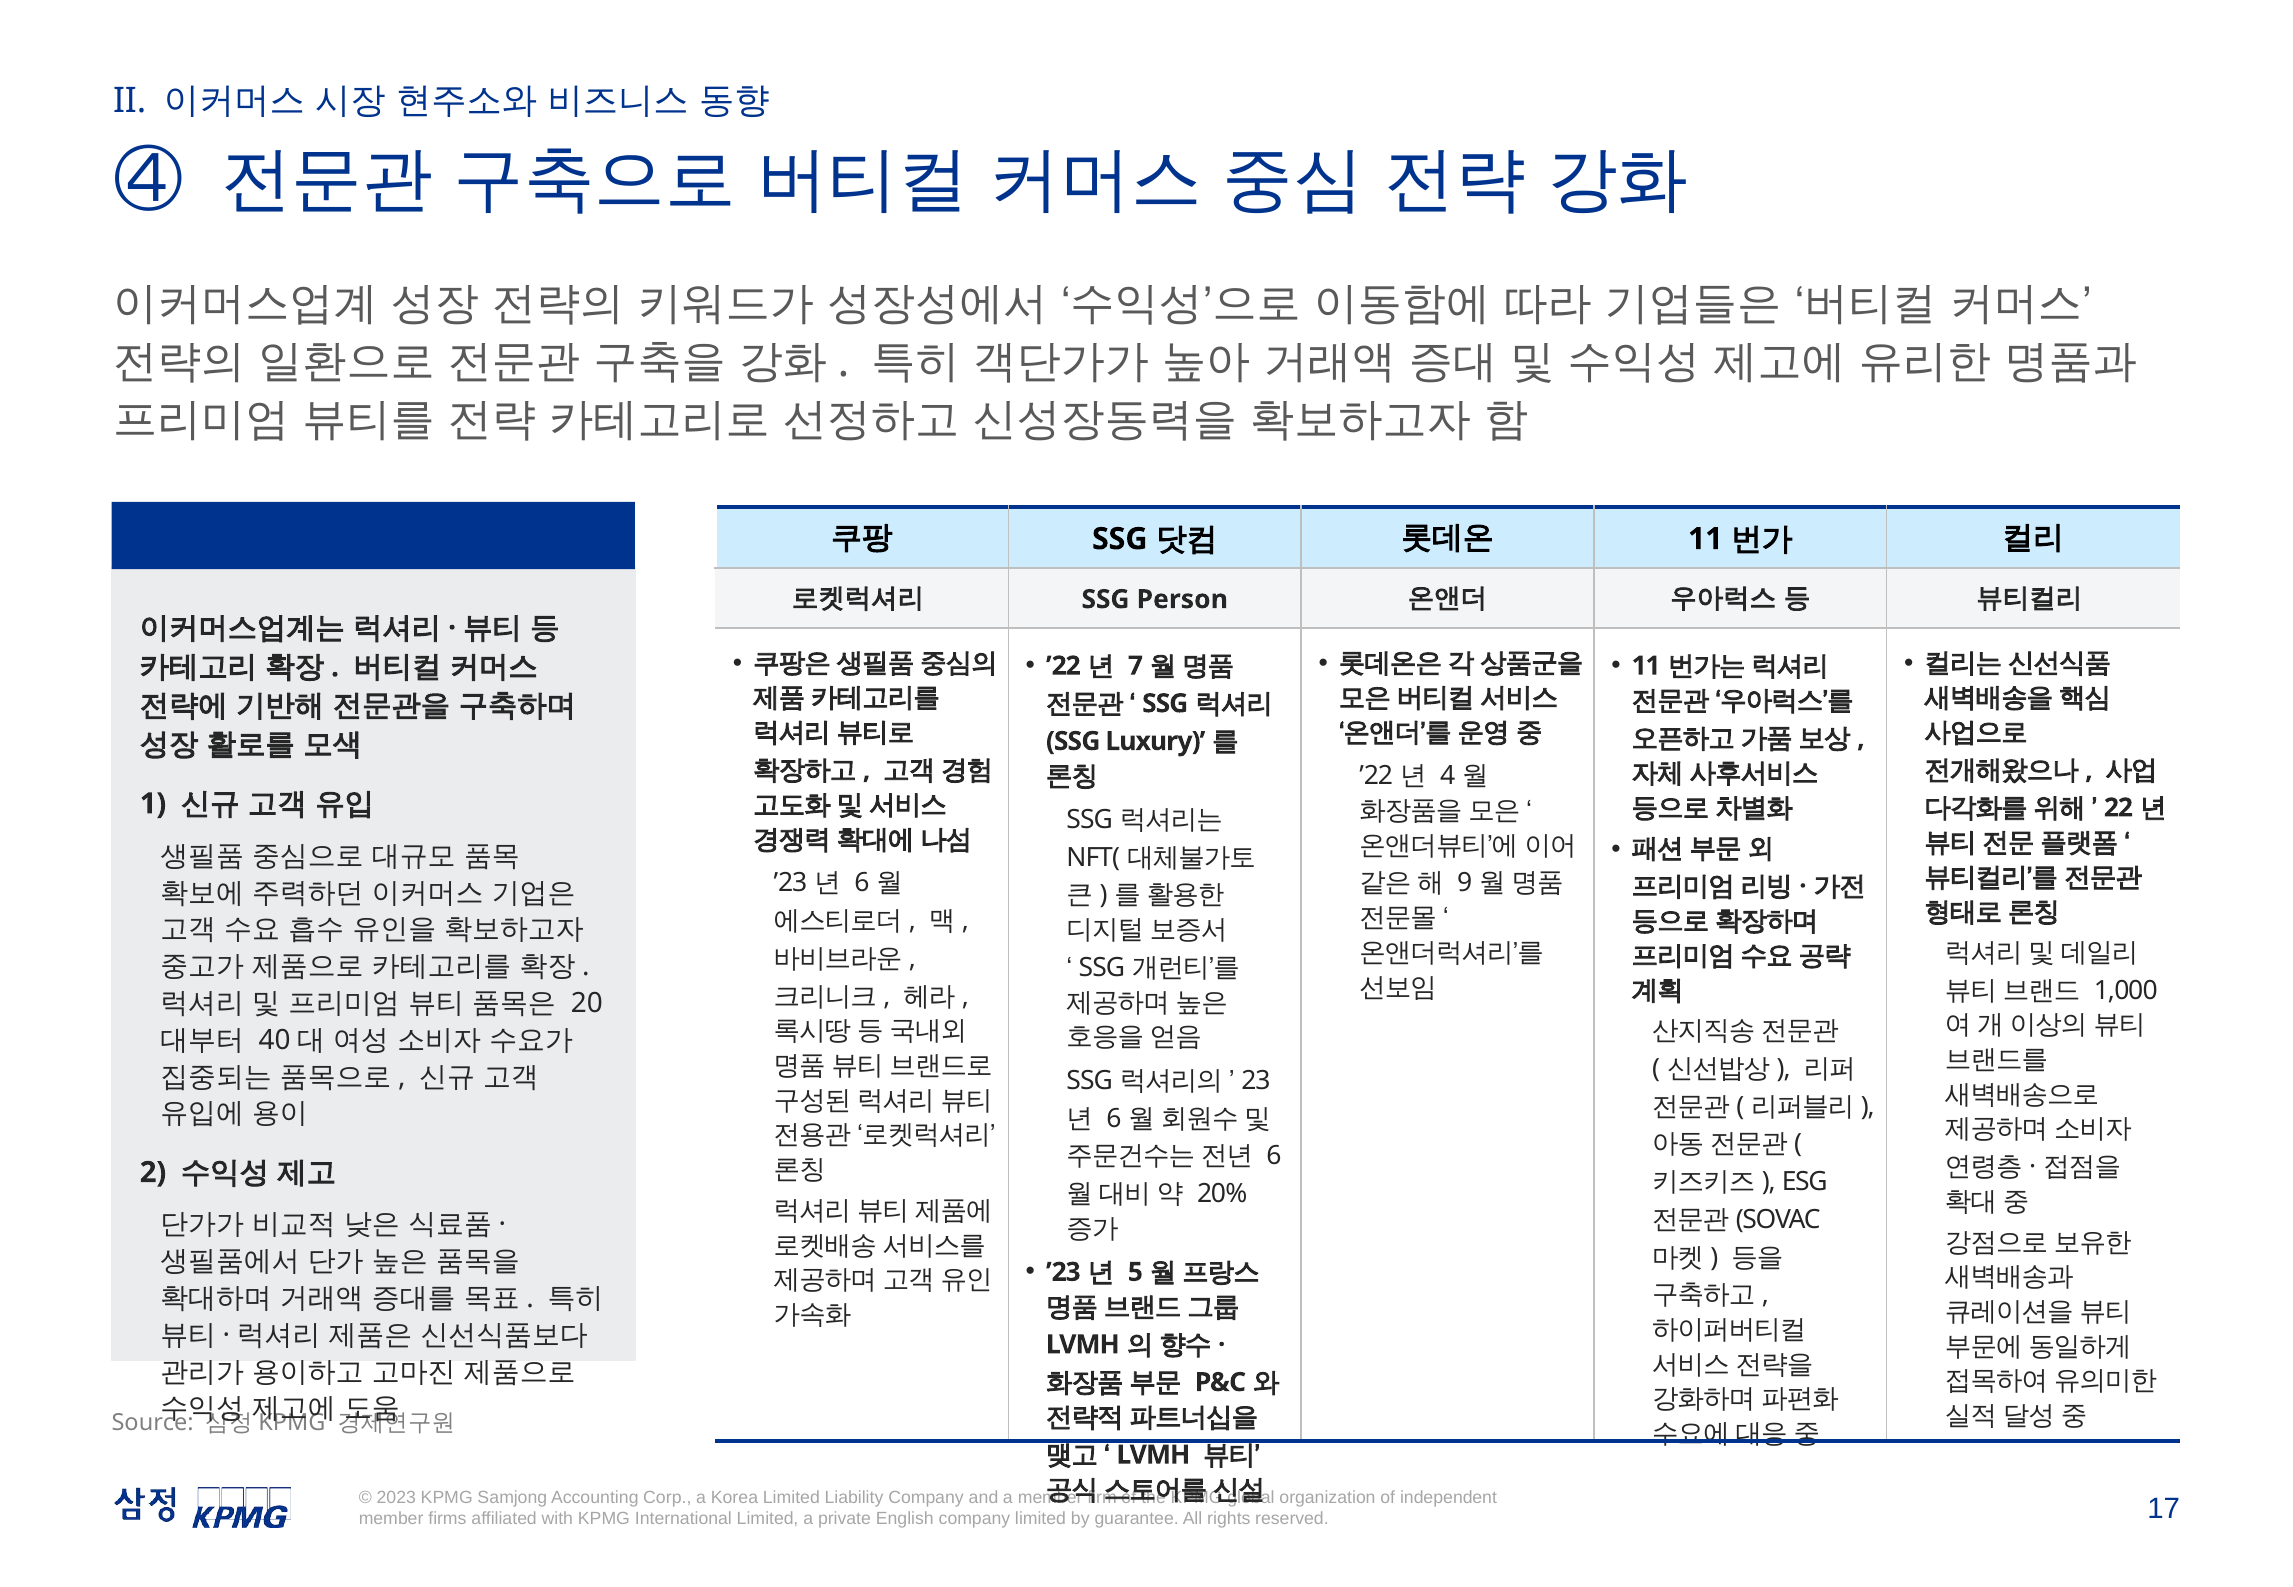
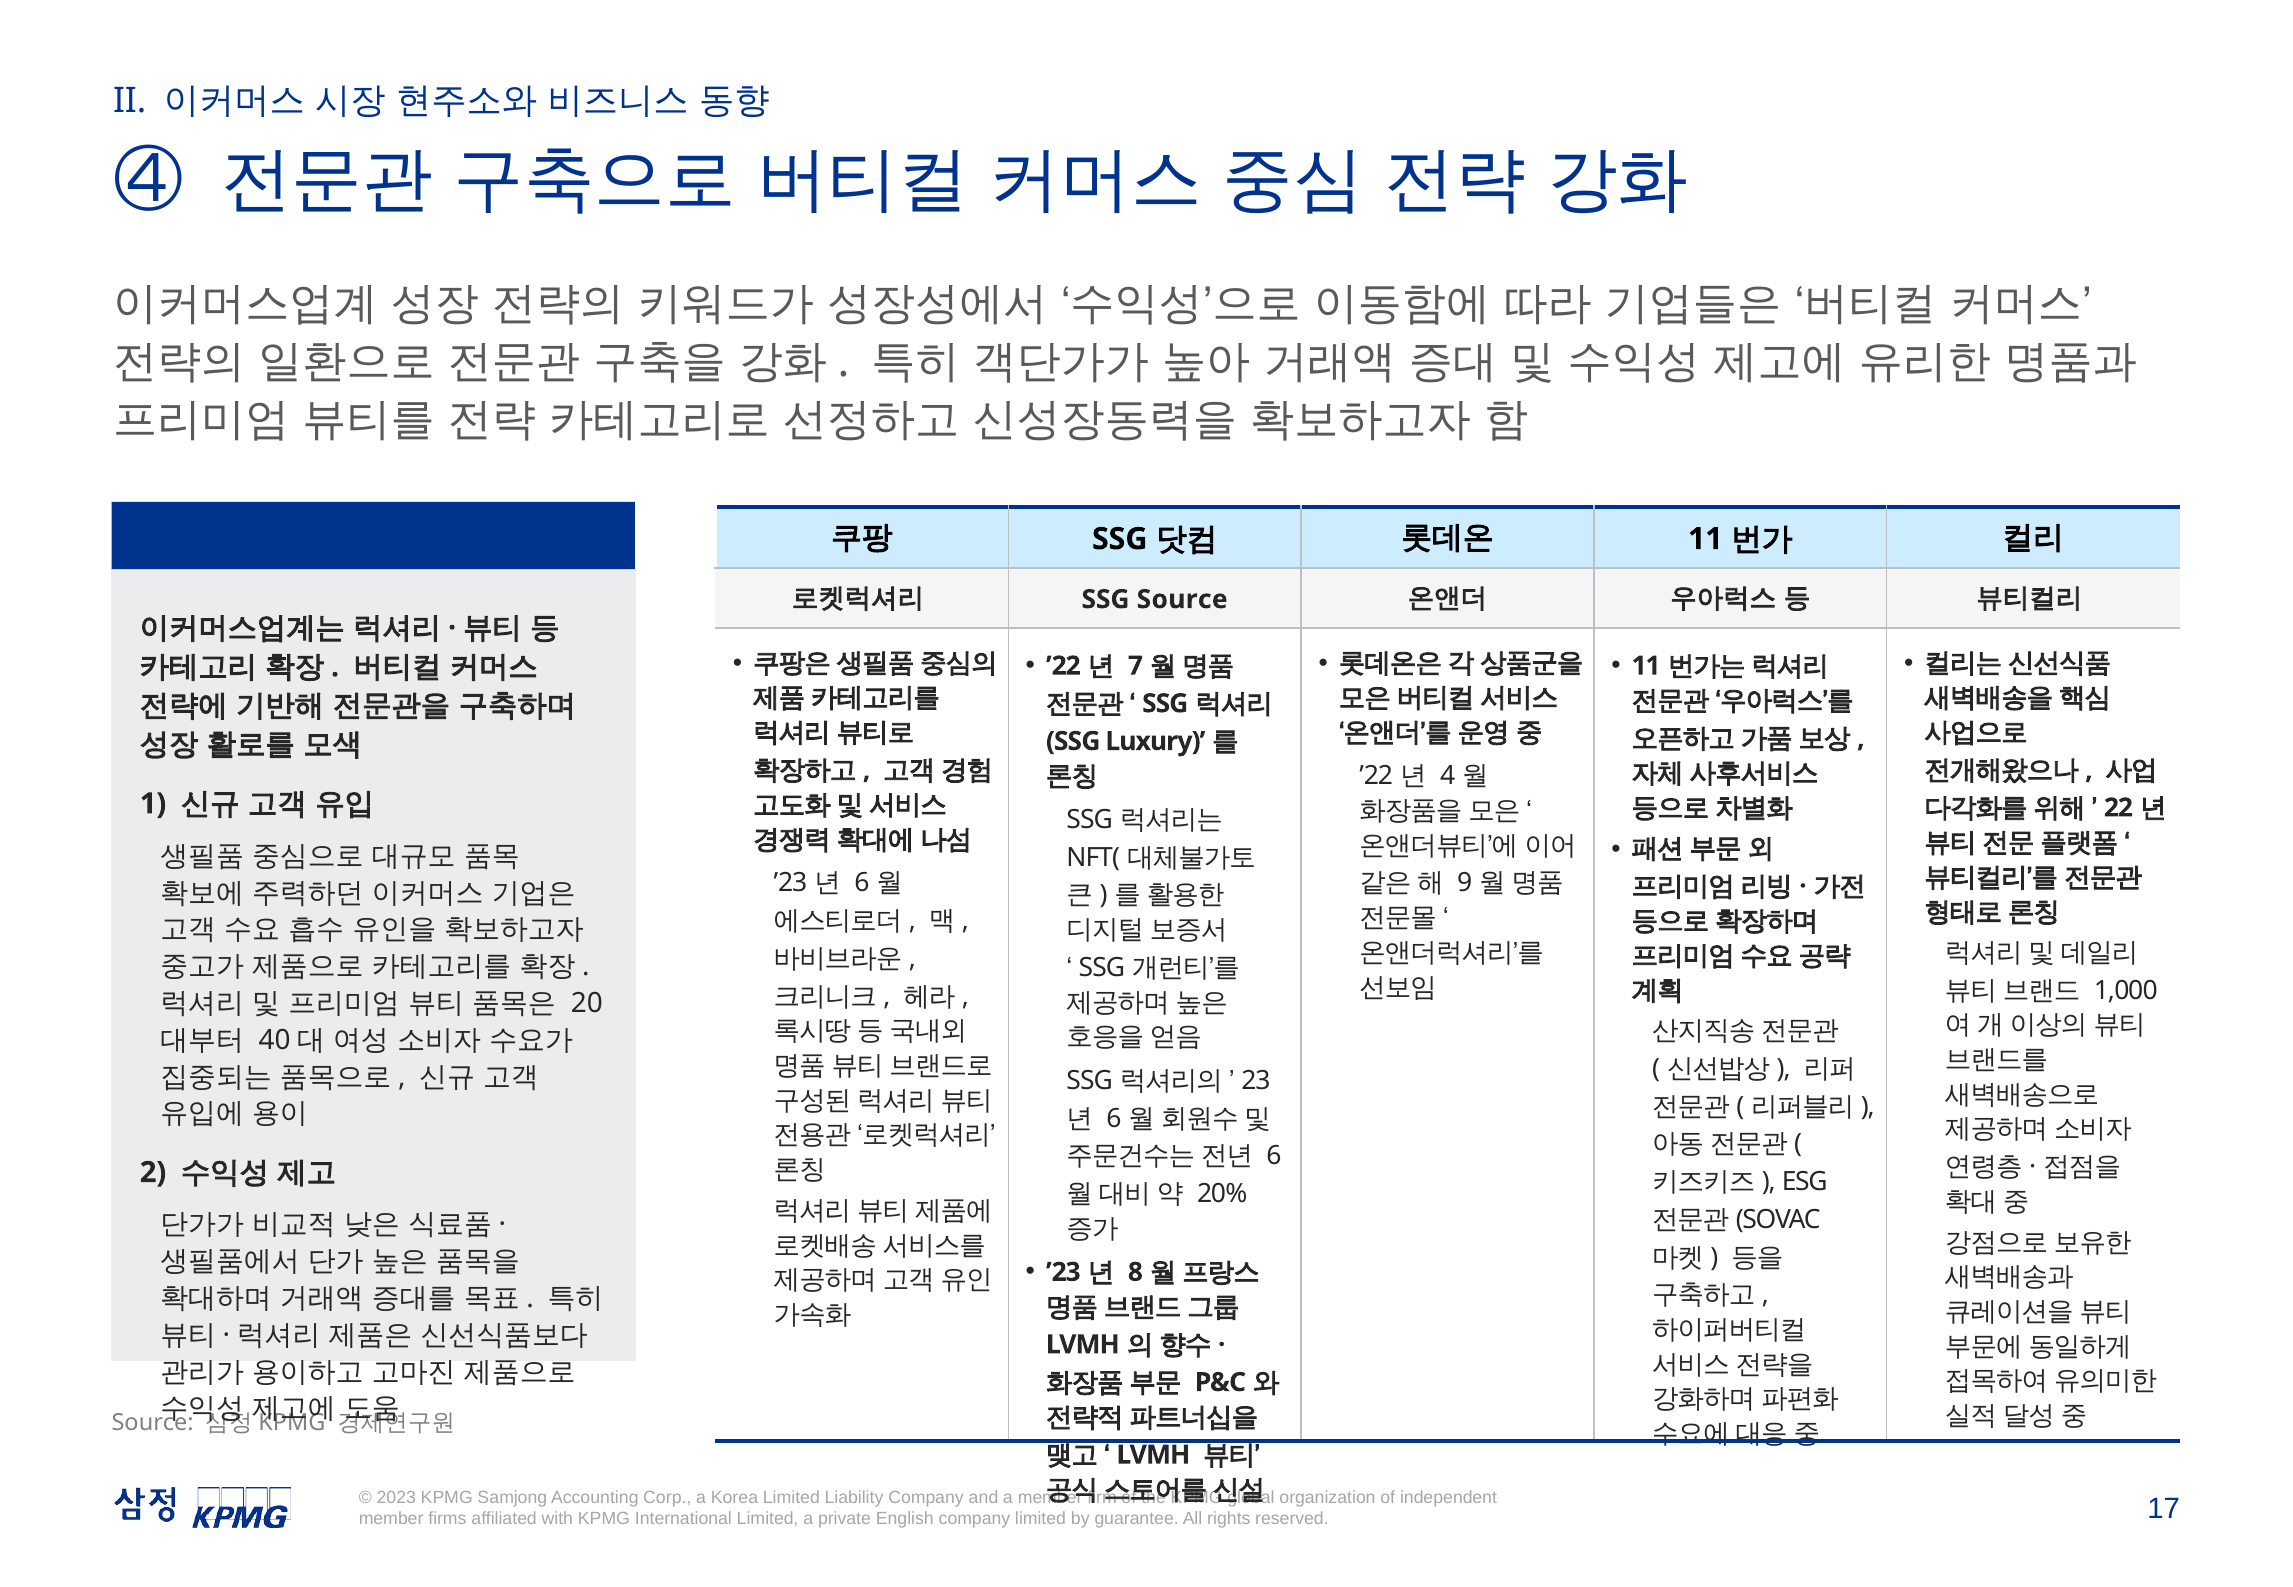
SSG Person: Person -> Source
5: 5 -> 8
